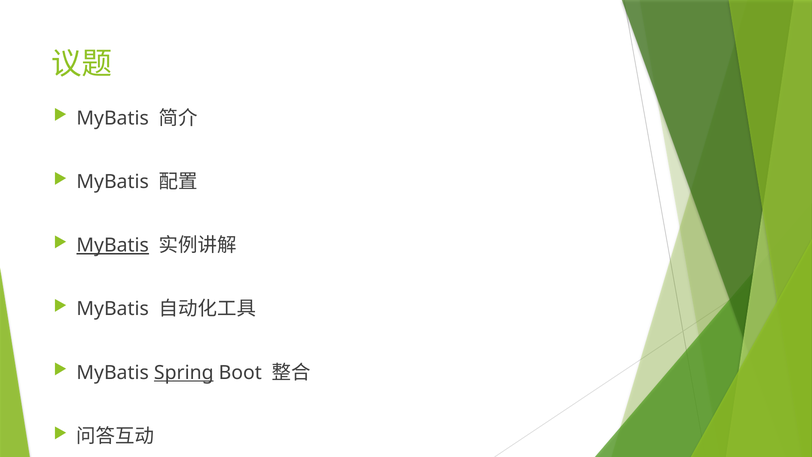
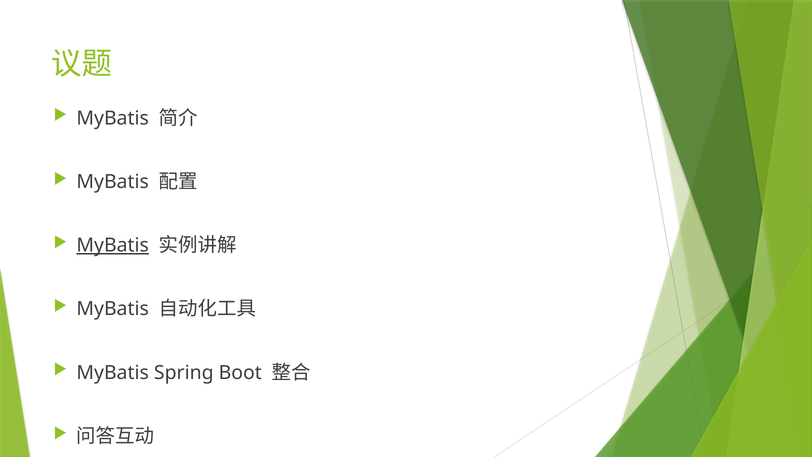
Spring underline: present -> none
